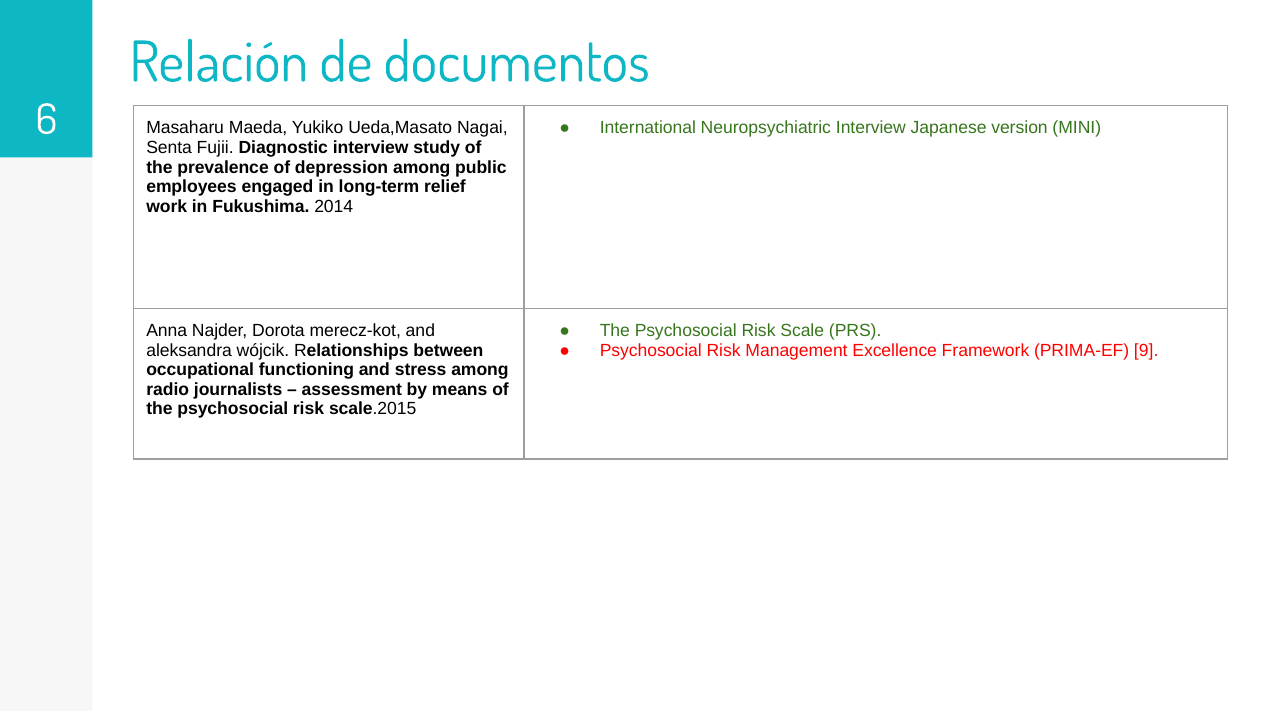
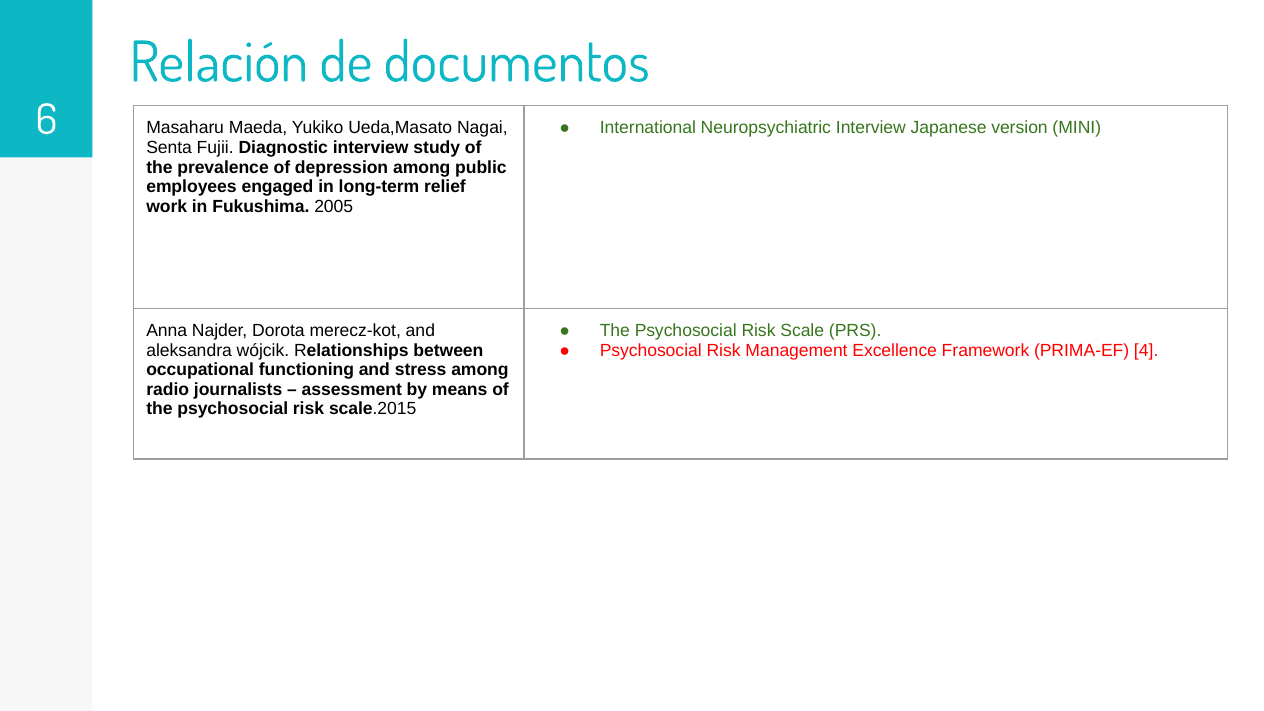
2014: 2014 -> 2005
9: 9 -> 4
